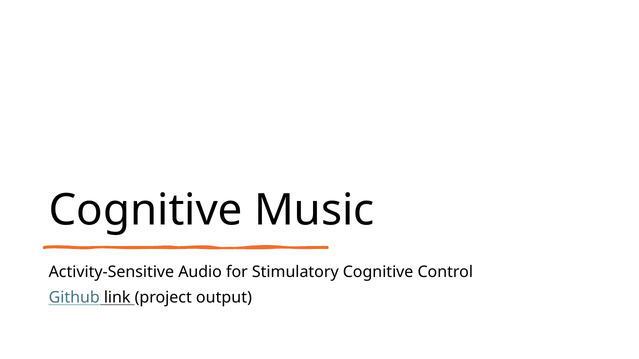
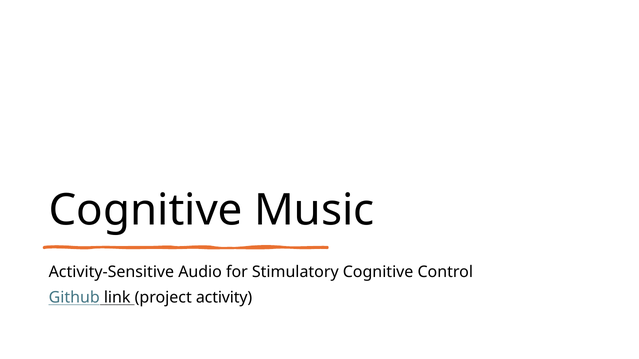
output: output -> activity
